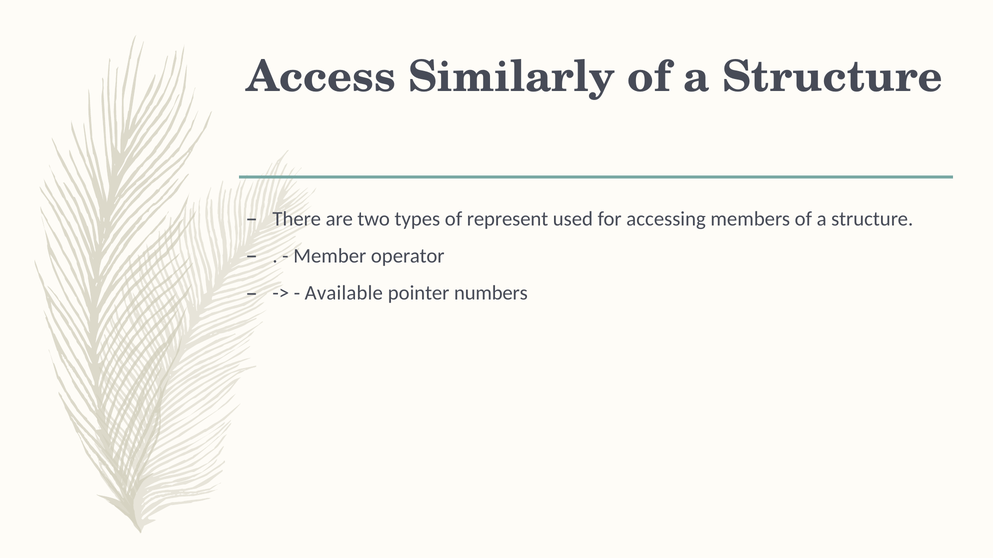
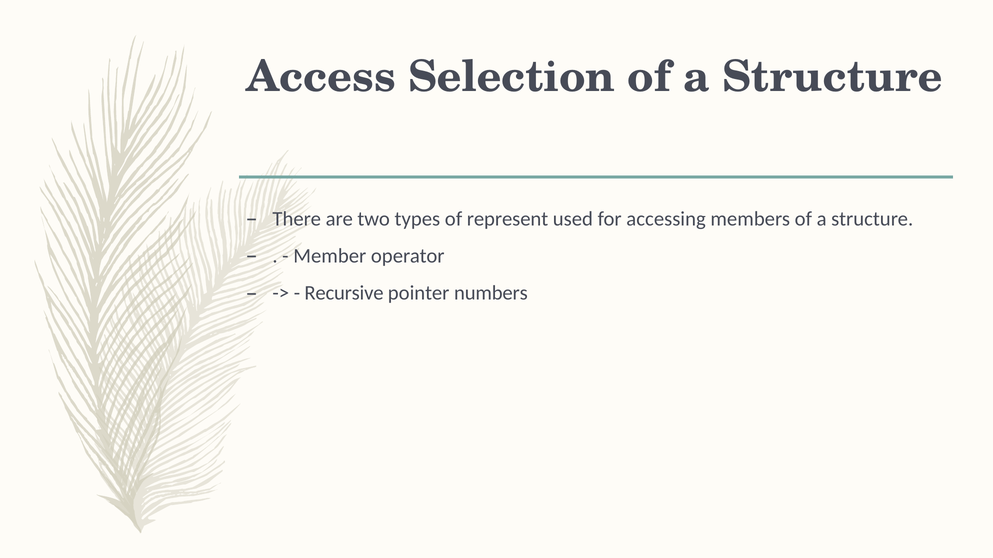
Similarly: Similarly -> Selection
Available: Available -> Recursive
